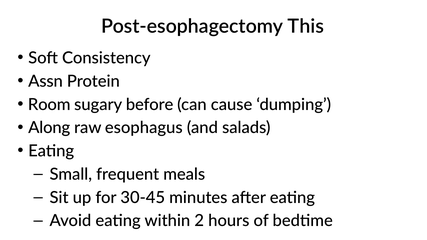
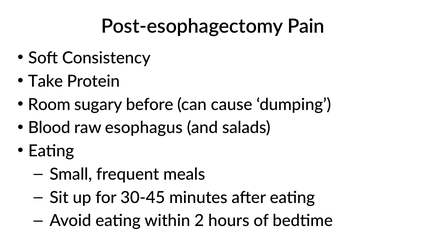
This: This -> Pain
Assn: Assn -> Take
Along: Along -> Blood
